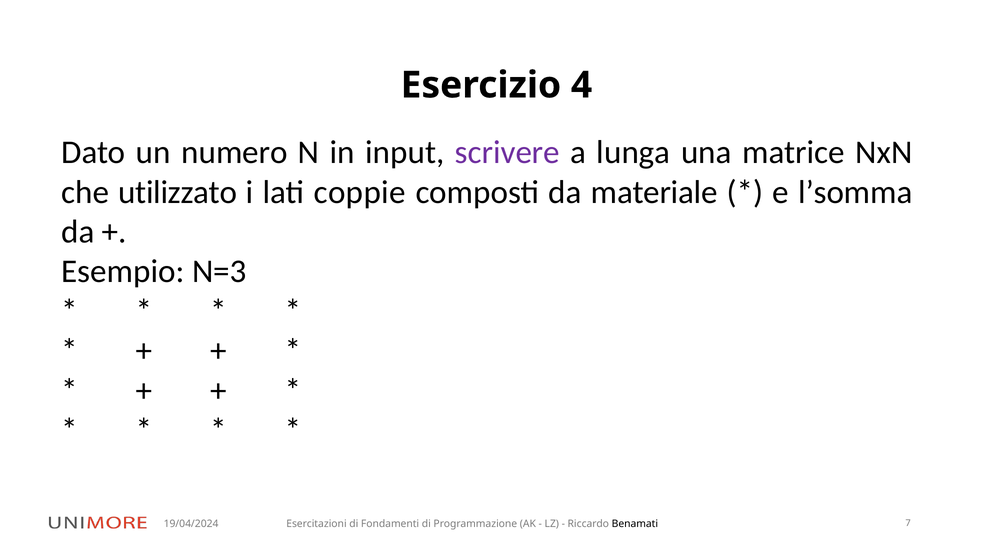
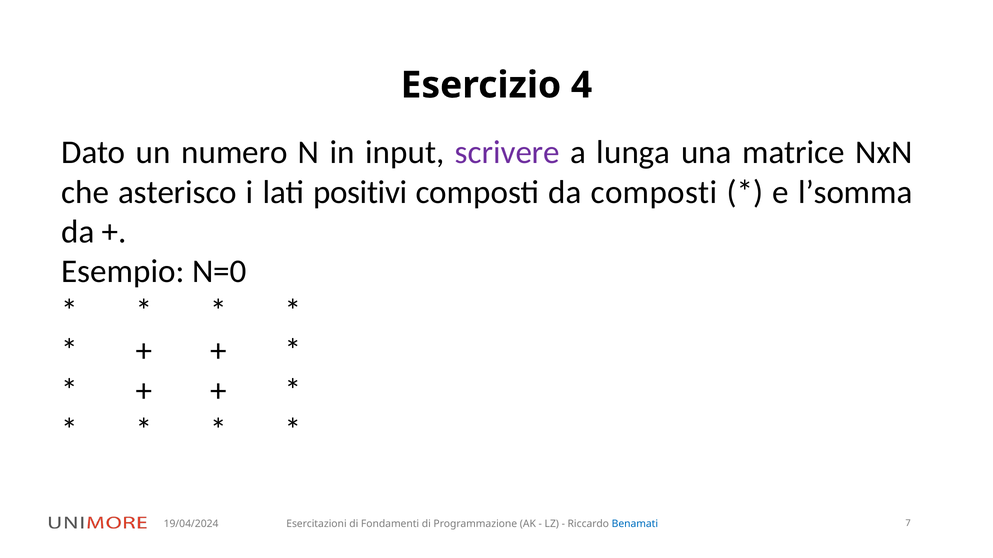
utilizzato: utilizzato -> asterisco
coppie: coppie -> positivi
da materiale: materiale -> composti
N=3: N=3 -> N=0
Benamati colour: black -> blue
